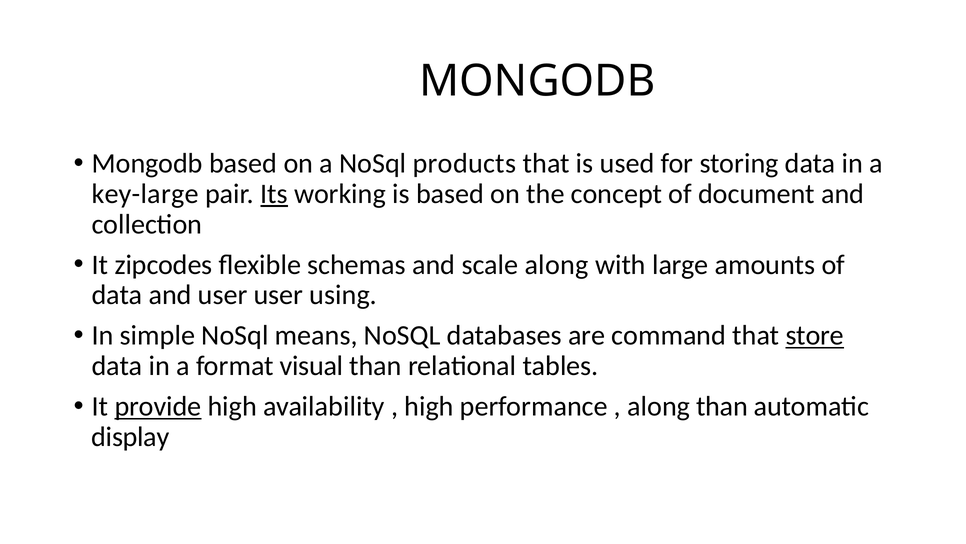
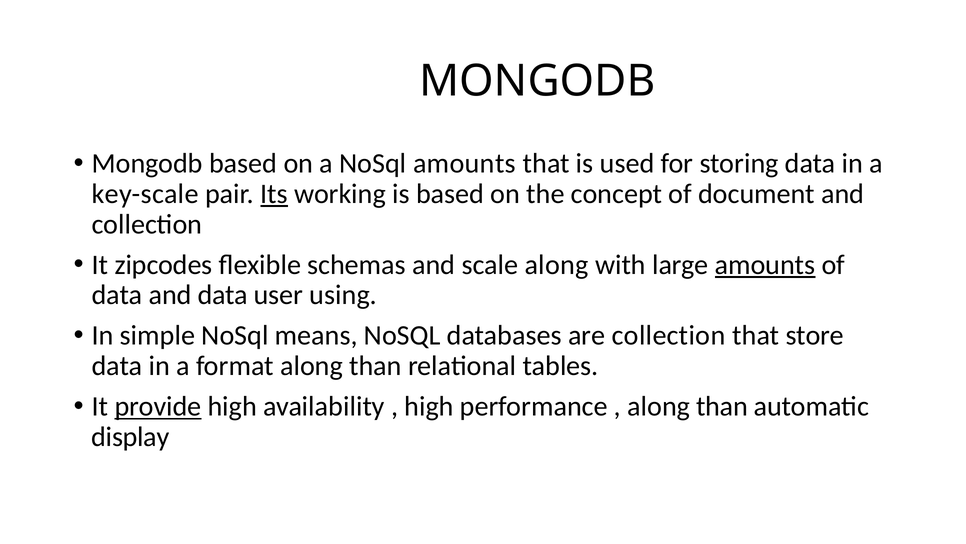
NoSql products: products -> amounts
key-large: key-large -> key-scale
amounts at (765, 264) underline: none -> present
and user: user -> data
are command: command -> collection
store underline: present -> none
format visual: visual -> along
